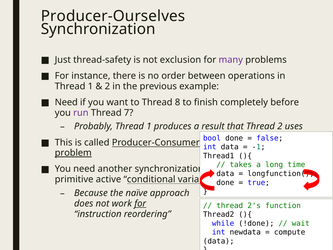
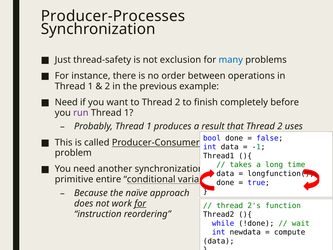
Producer-Ourselves: Producer-Ourselves -> Producer-Processes
many colour: purple -> blue
to Thread 8: 8 -> 2
7 at (129, 113): 7 -> 1
problem underline: present -> none
active: active -> entire
